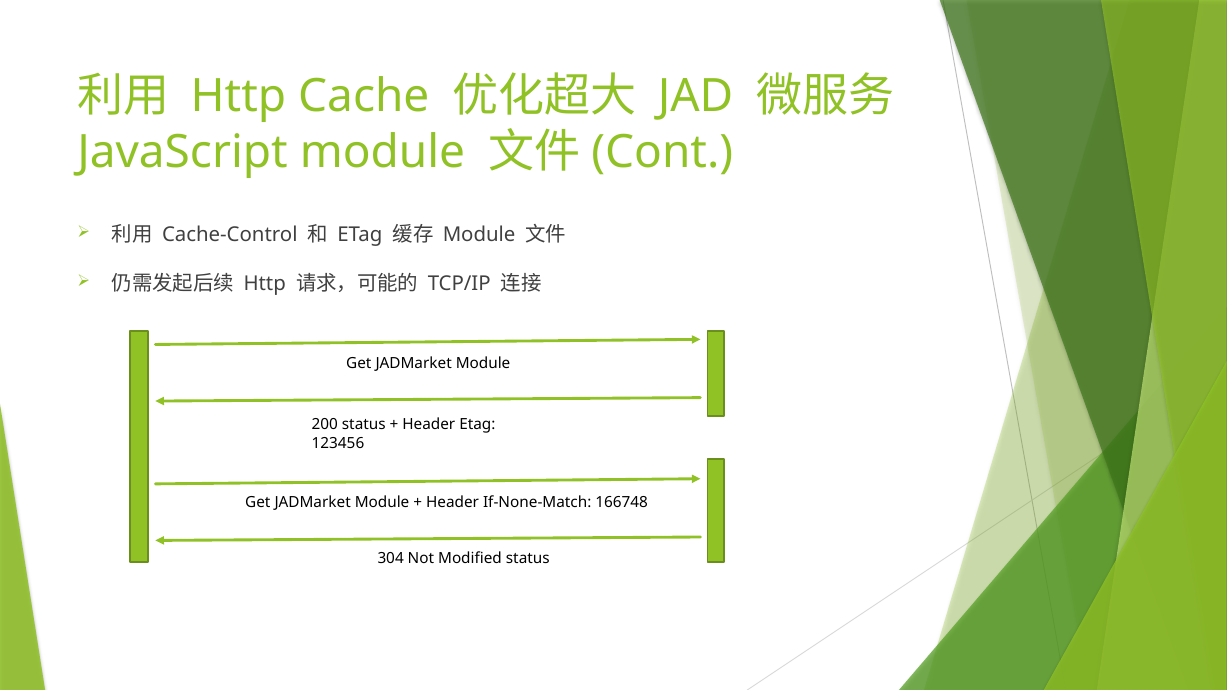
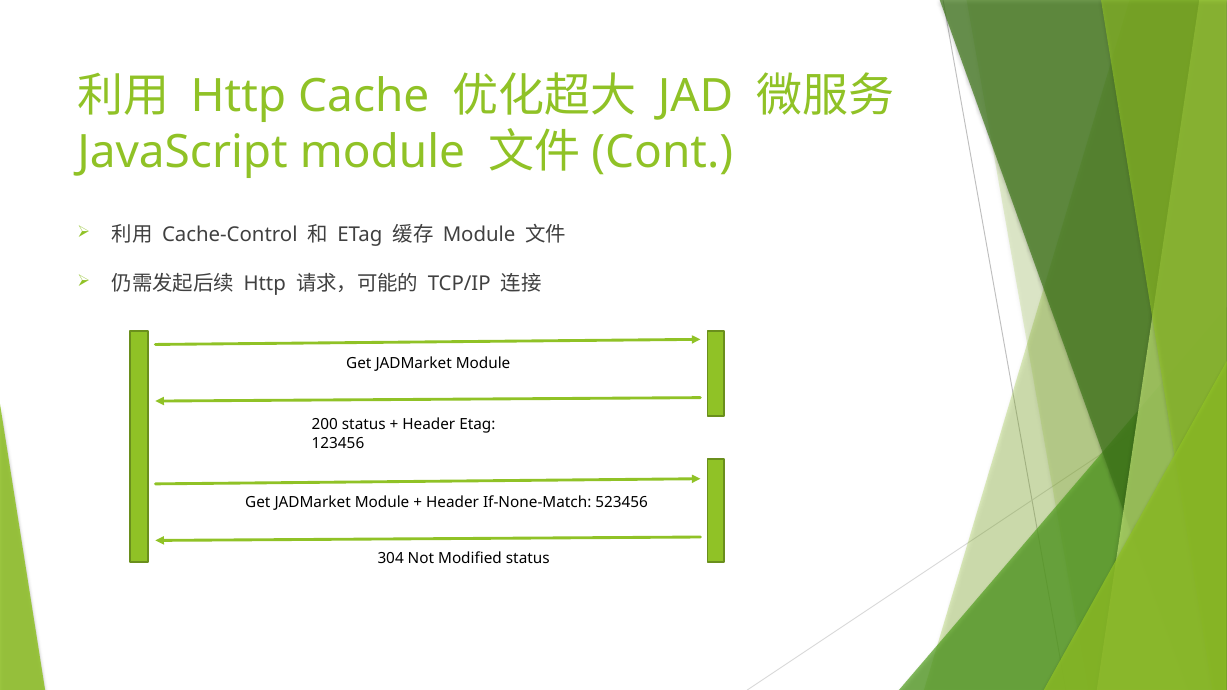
166748: 166748 -> 523456
